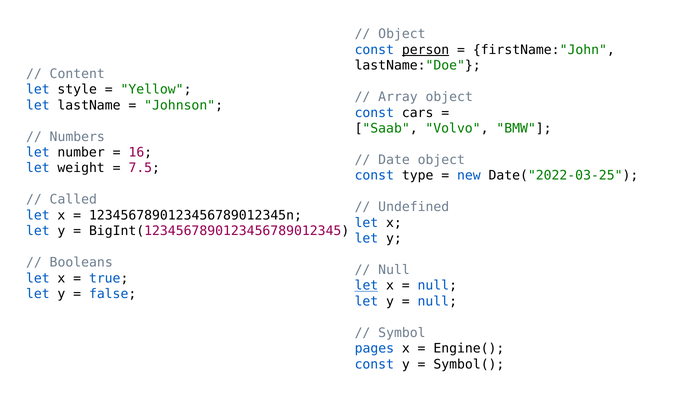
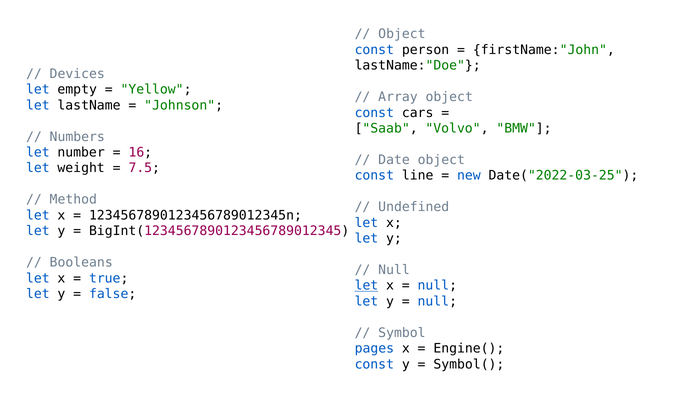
person underline: present -> none
Content: Content -> Devices
style: style -> empty
type: type -> line
Called: Called -> Method
